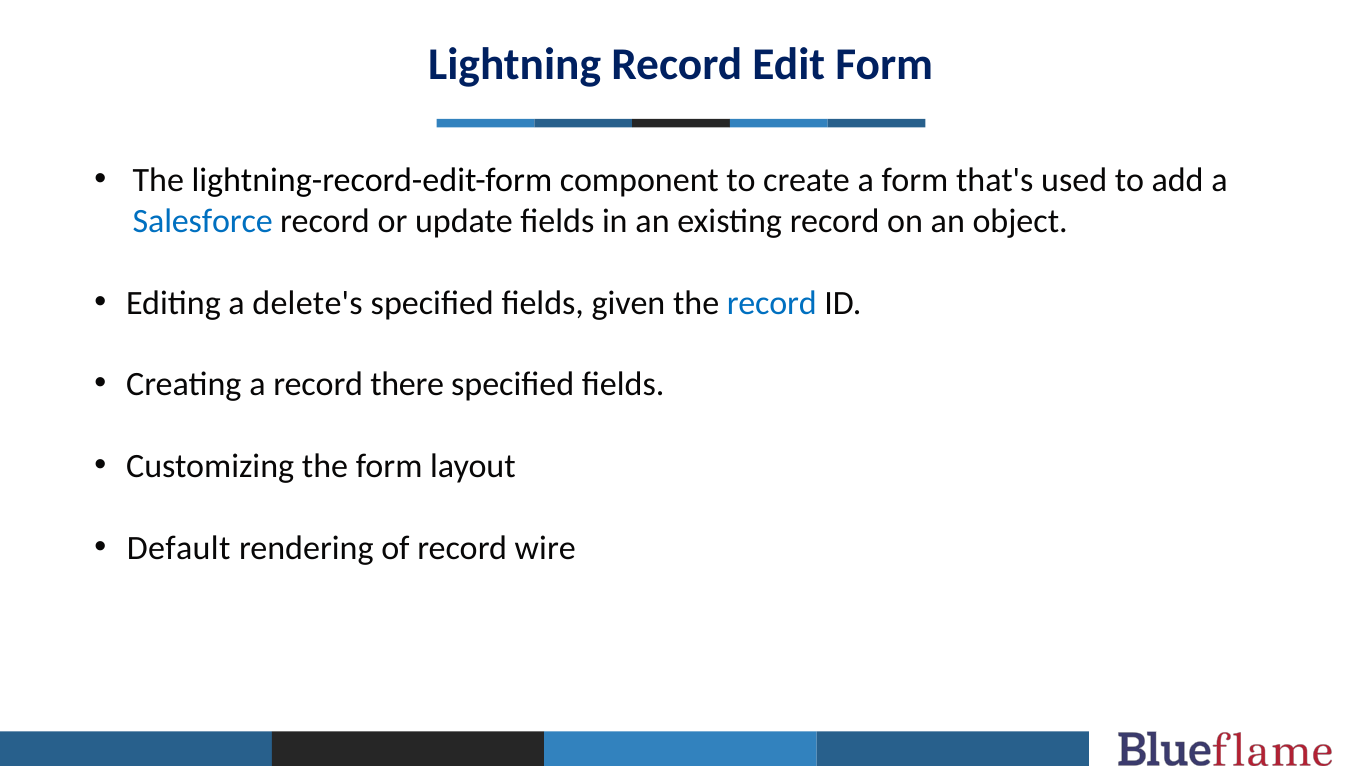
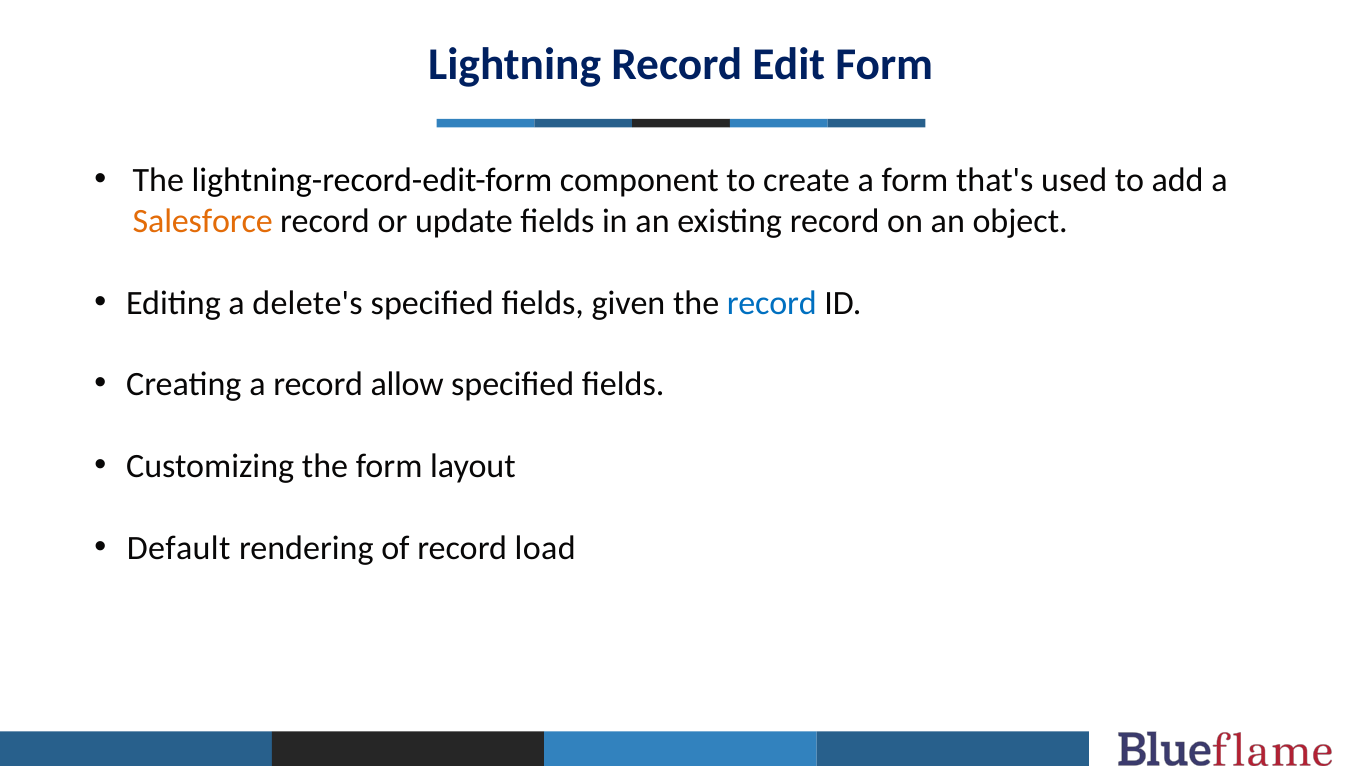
Salesforce colour: blue -> orange
there: there -> allow
wire: wire -> load
